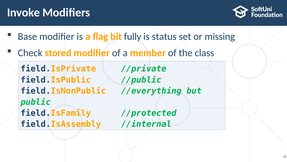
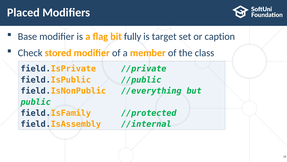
Invoke: Invoke -> Placed
status: status -> target
missing: missing -> caption
